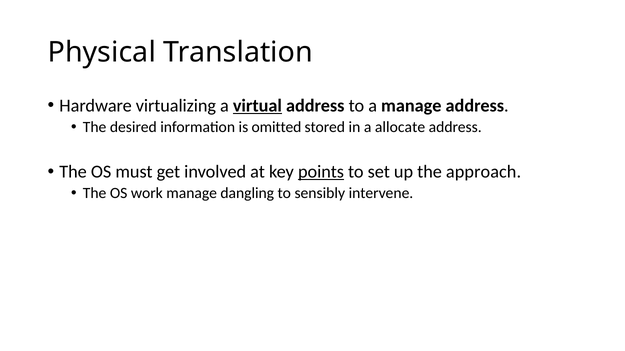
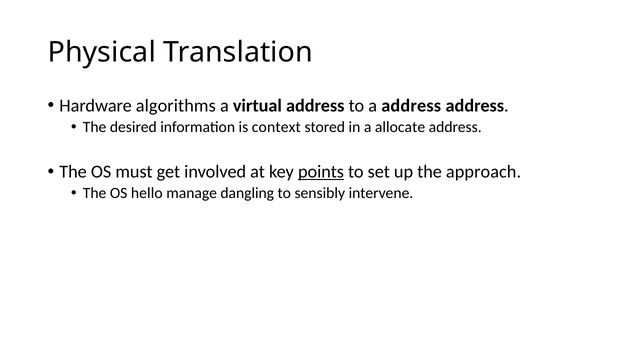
virtualizing: virtualizing -> algorithms
virtual underline: present -> none
a manage: manage -> address
omitted: omitted -> context
work: work -> hello
